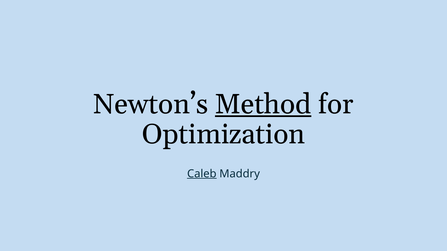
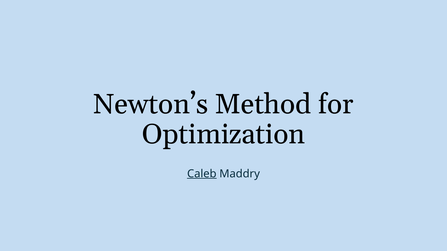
Method underline: present -> none
